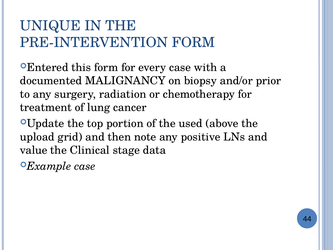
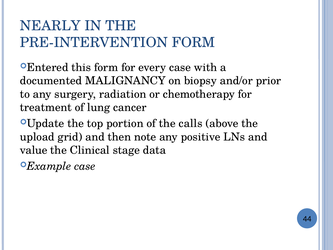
UNIQUE: UNIQUE -> NEARLY
used: used -> calls
